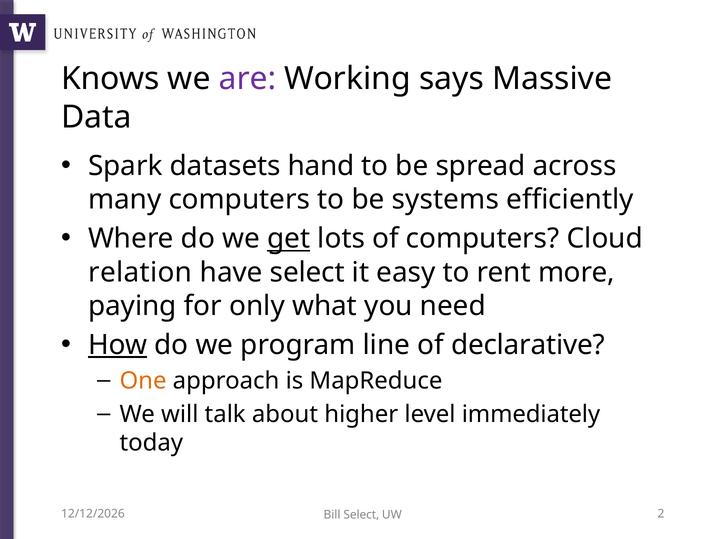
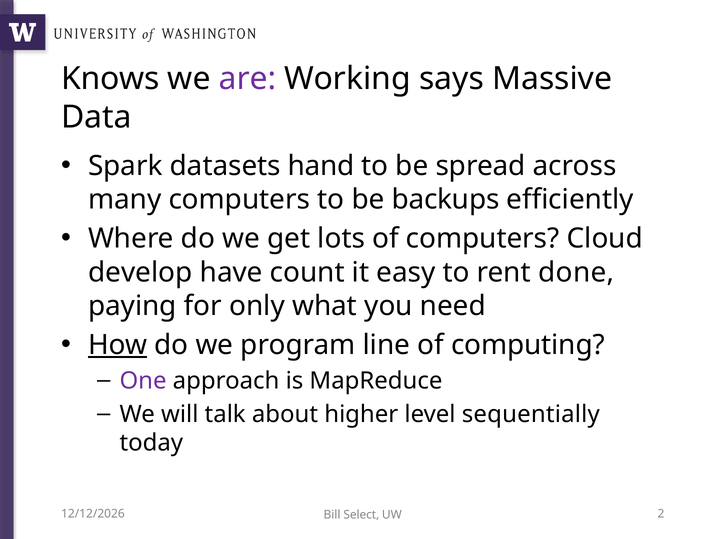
systems: systems -> backups
get underline: present -> none
relation: relation -> develop
have select: select -> count
more: more -> done
declarative: declarative -> computing
One colour: orange -> purple
immediately: immediately -> sequentially
